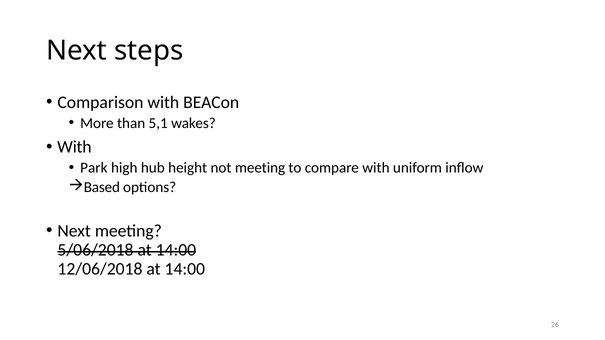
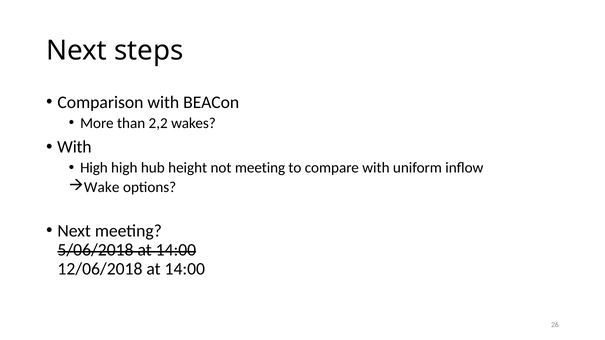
5,1: 5,1 -> 2,2
Park at (94, 168): Park -> High
Based: Based -> Wake
